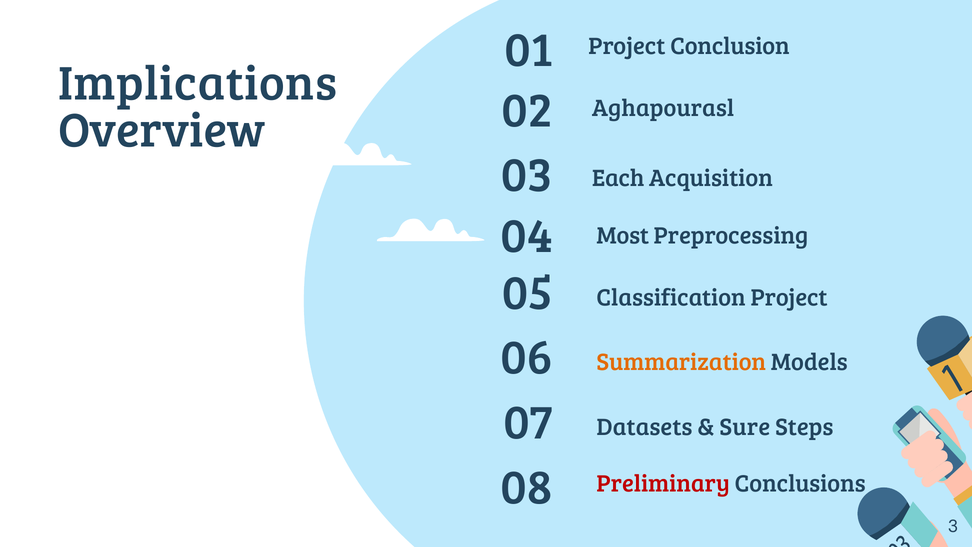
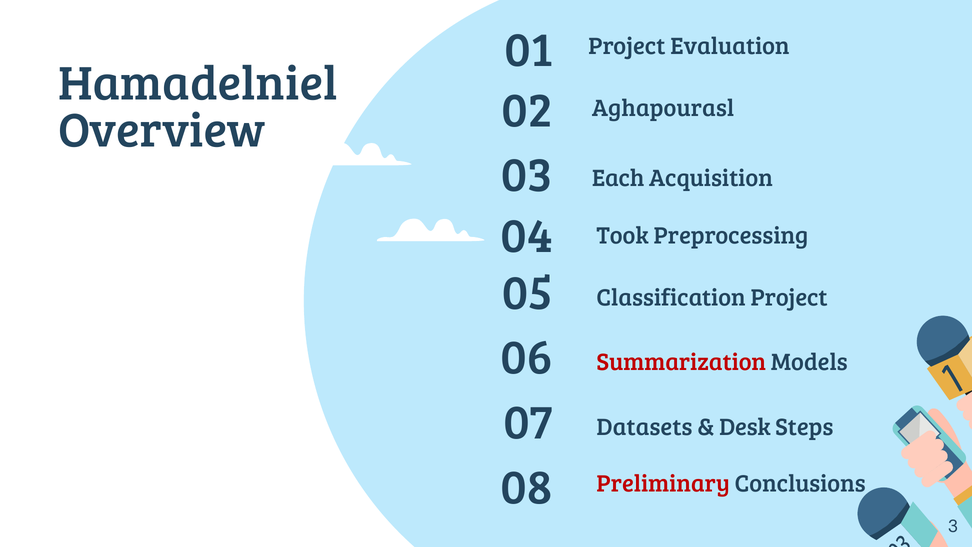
Conclusion: Conclusion -> Evaluation
Implications: Implications -> Hamadelniel
Most: Most -> Took
Summarization colour: orange -> red
Sure: Sure -> Desk
